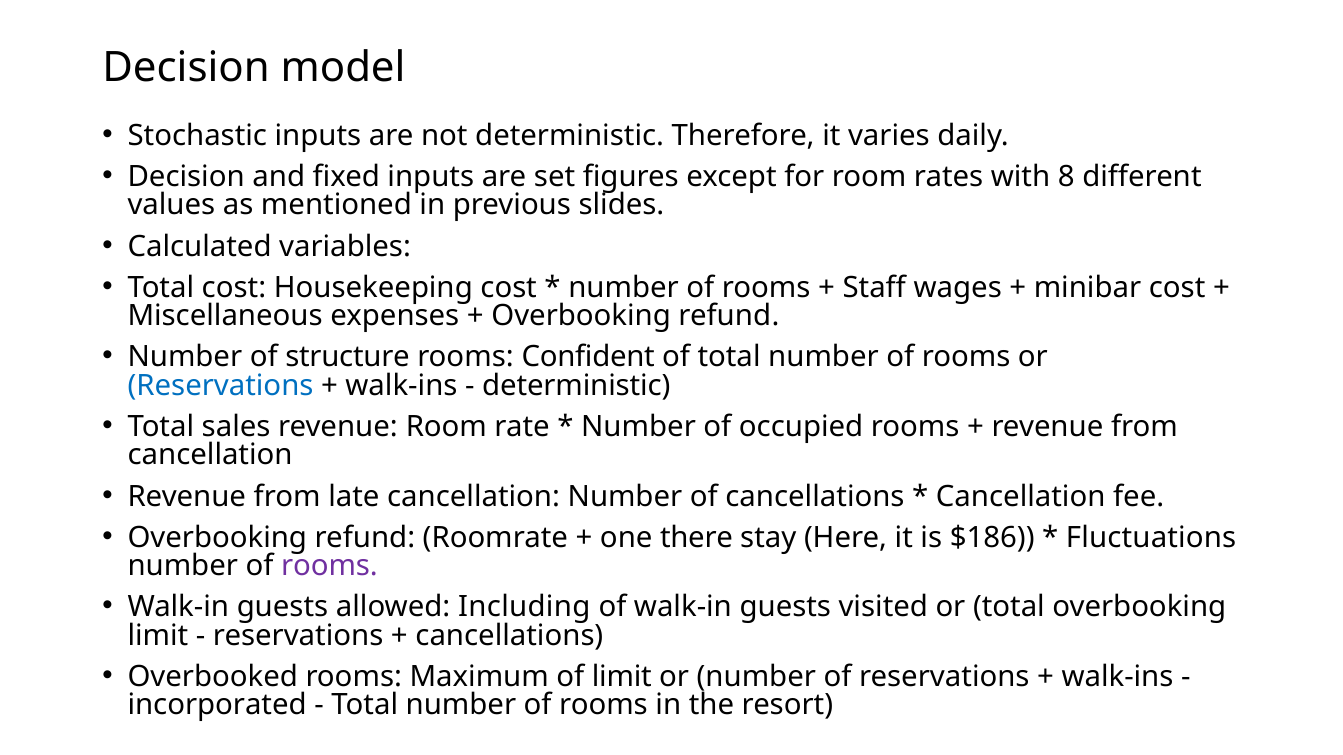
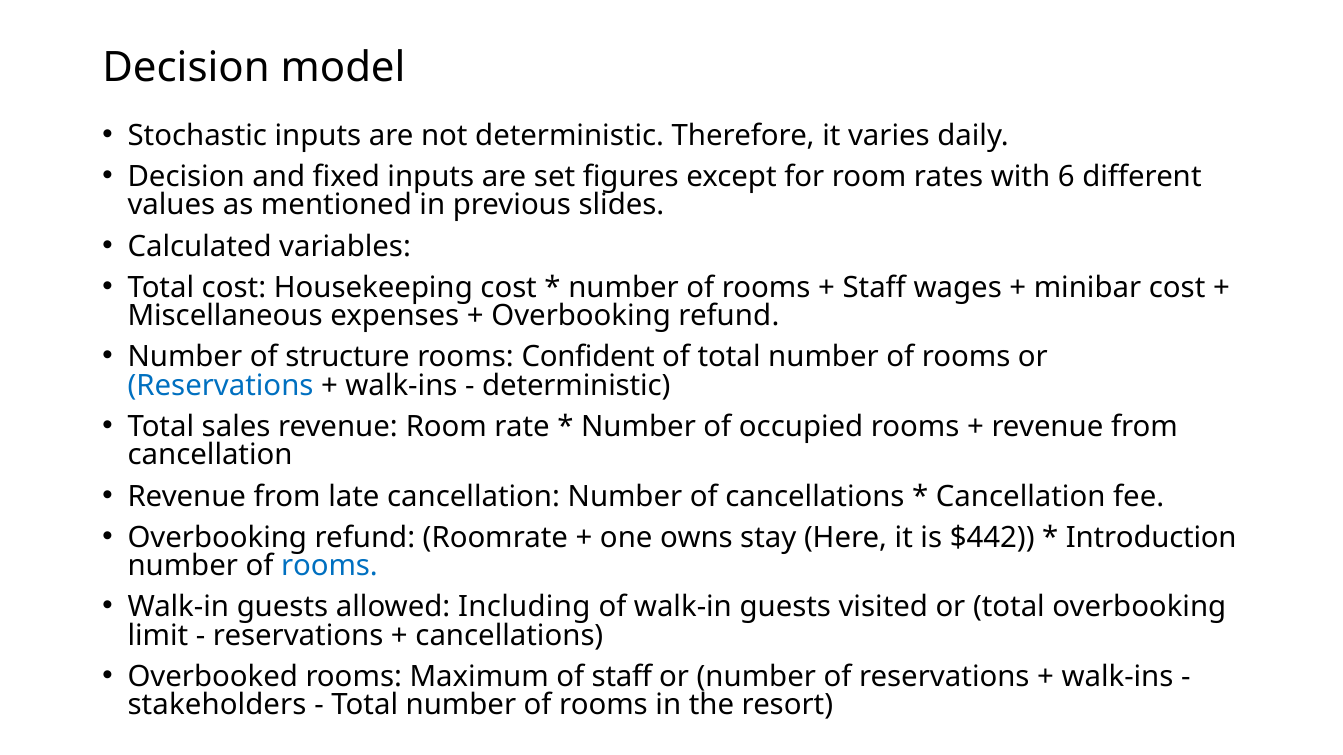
8: 8 -> 6
there: there -> owns
$186: $186 -> $442
Fluctuations: Fluctuations -> Introduction
rooms at (329, 566) colour: purple -> blue
of limit: limit -> staff
incorporated: incorporated -> stakeholders
